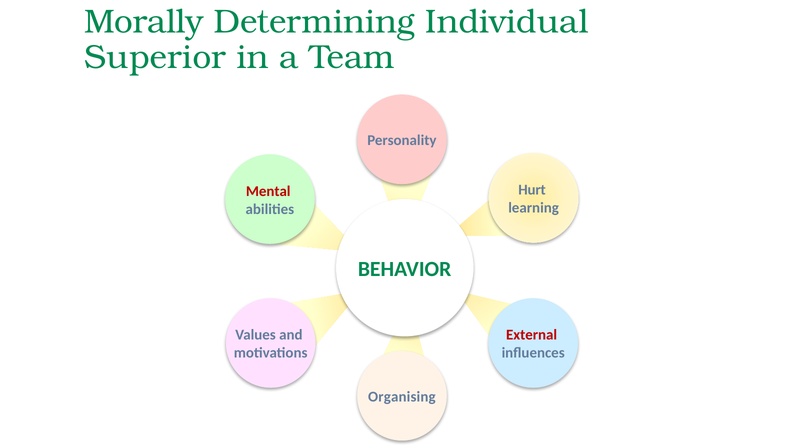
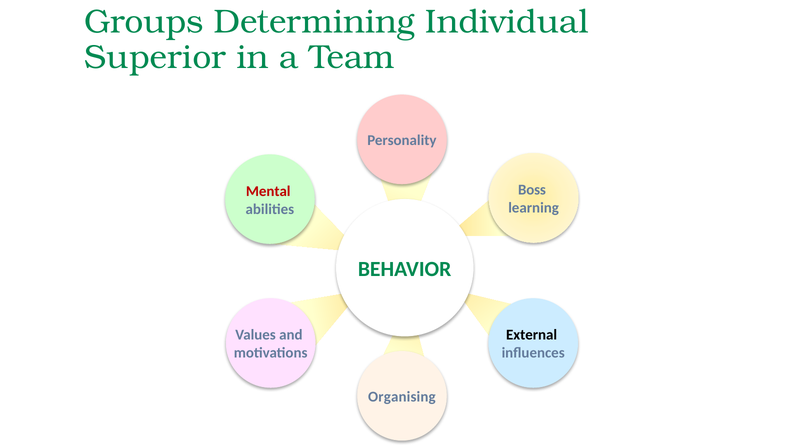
Morally: Morally -> Groups
Hurt: Hurt -> Boss
External colour: red -> black
